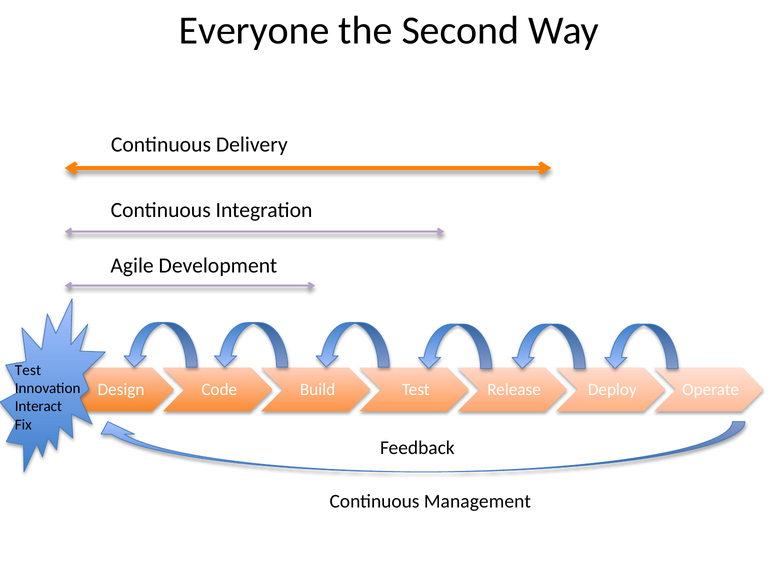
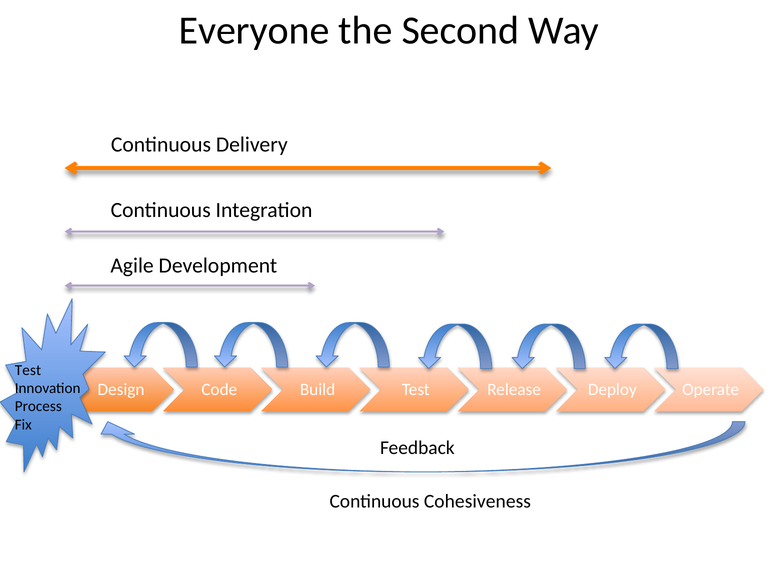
Interact: Interact -> Process
Management: Management -> Cohesiveness
